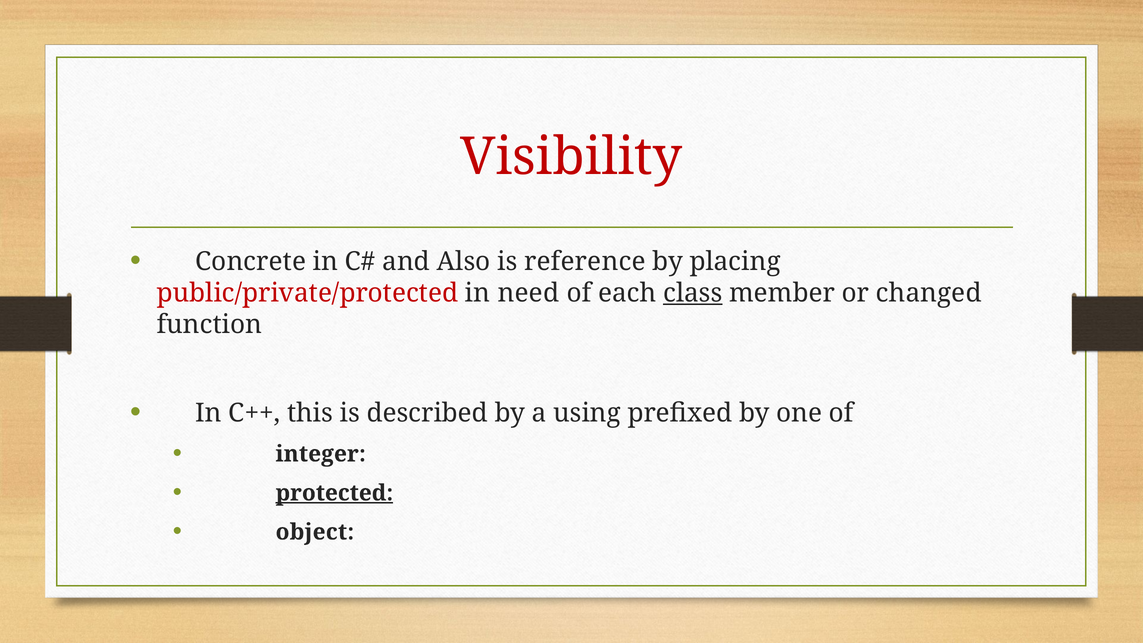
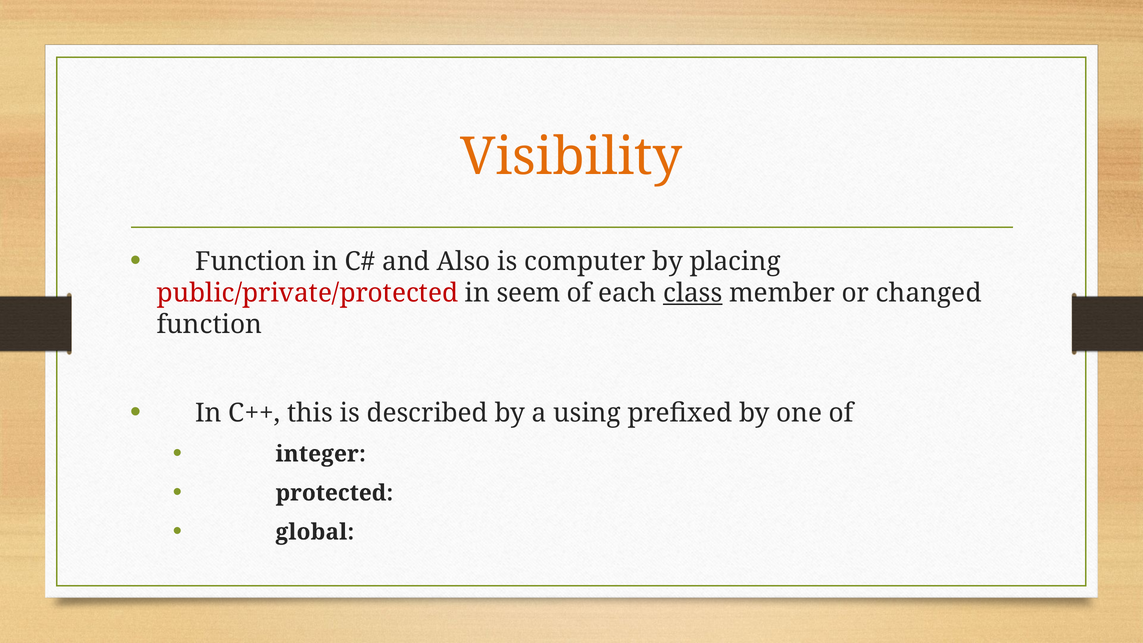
Visibility colour: red -> orange
Concrete at (251, 262): Concrete -> Function
reference: reference -> computer
need: need -> seem
protected underline: present -> none
object: object -> global
